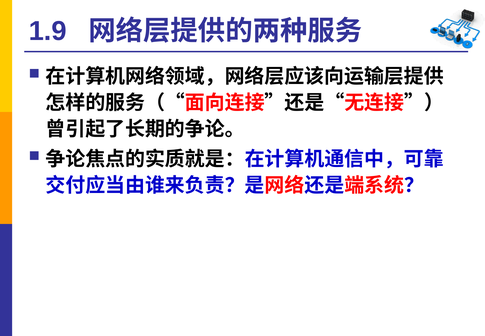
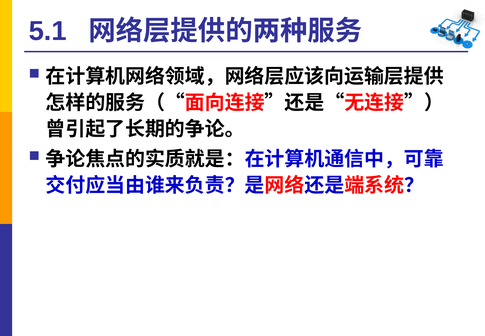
1.9: 1.9 -> 5.1
